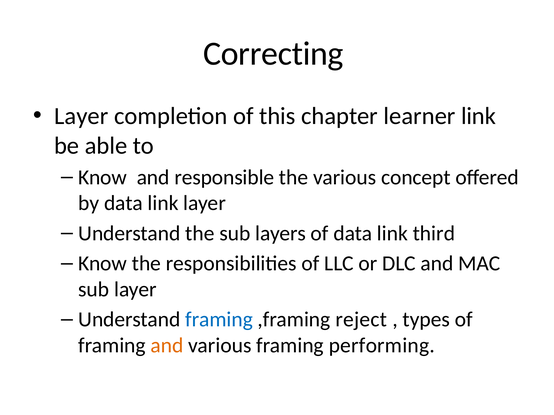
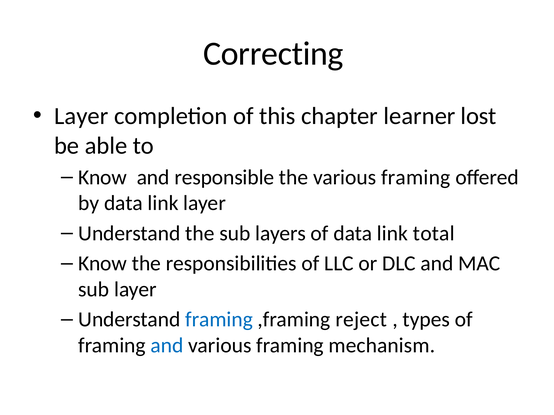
learner link: link -> lost
the various concept: concept -> framing
third: third -> total
and at (167, 346) colour: orange -> blue
performing: performing -> mechanism
